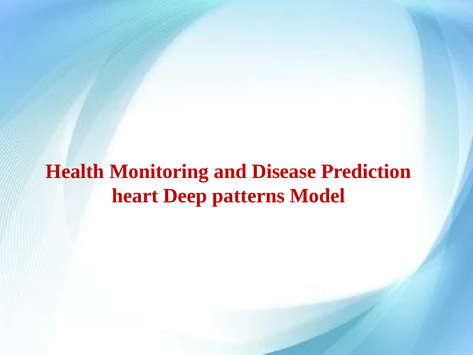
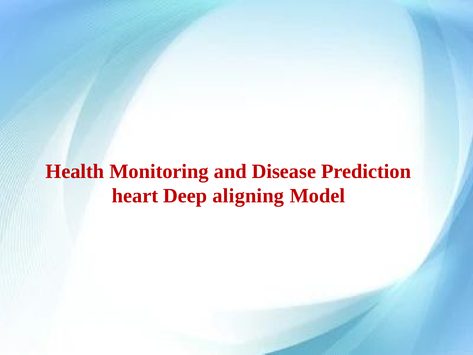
patterns: patterns -> aligning
